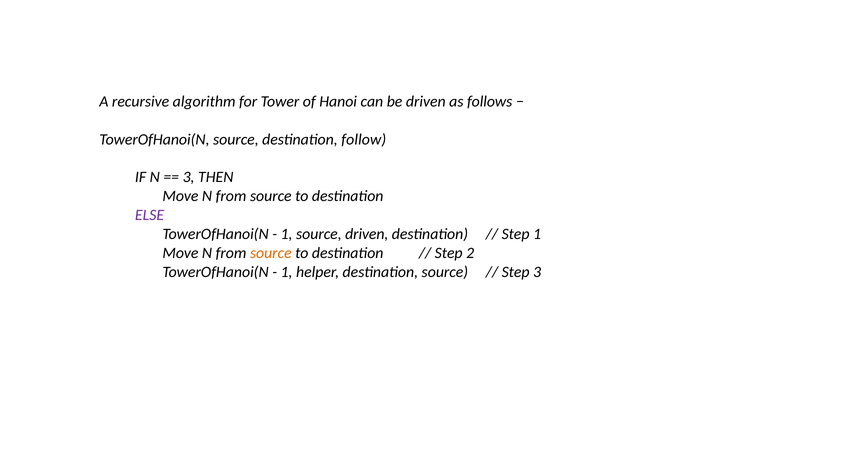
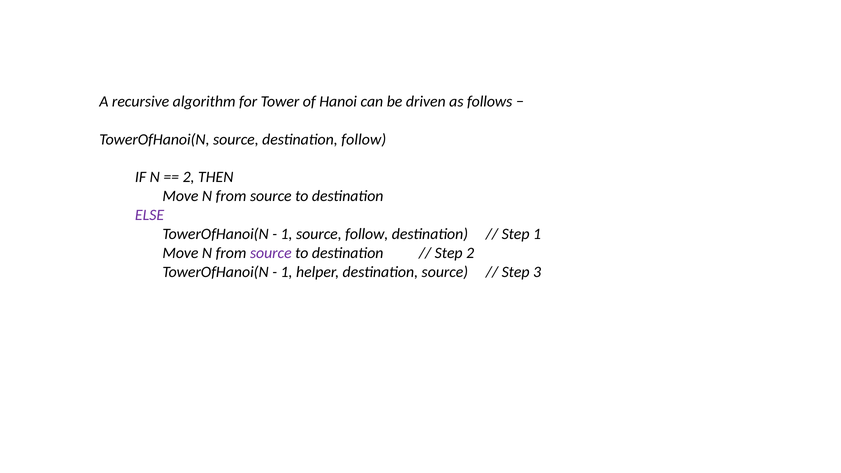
3 at (189, 177): 3 -> 2
source driven: driven -> follow
source at (271, 253) colour: orange -> purple
